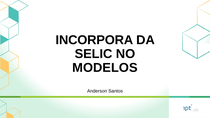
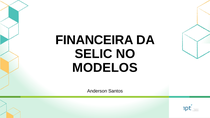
INCORPORA: INCORPORA -> FINANCEIRA
